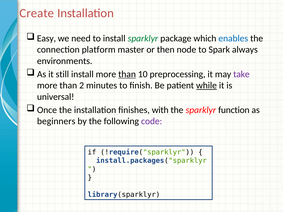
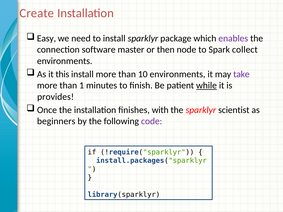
sparklyr at (143, 38) colour: green -> black
enables colour: blue -> purple
platform: platform -> software
always: always -> collect
still: still -> this
than at (127, 74) underline: present -> none
10 preprocessing: preprocessing -> environments
2: 2 -> 1
universal: universal -> provides
function: function -> scientist
